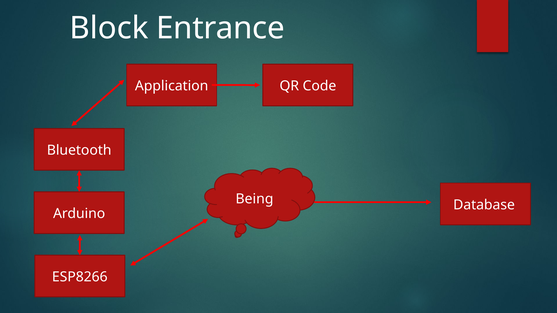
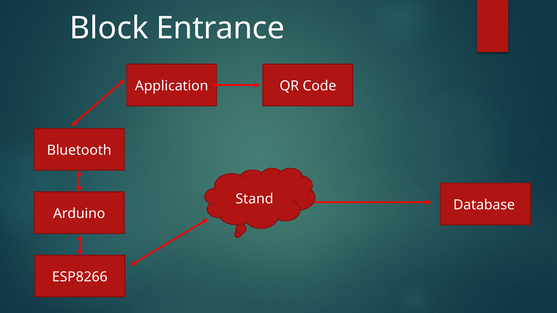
Being: Being -> Stand
